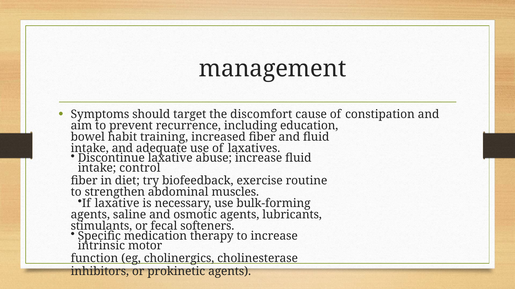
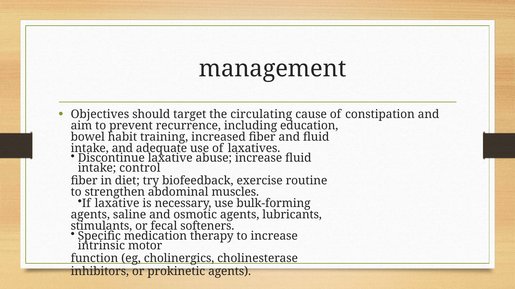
Symptoms: Symptoms -> Objectives
discomfort: discomfort -> circulating
